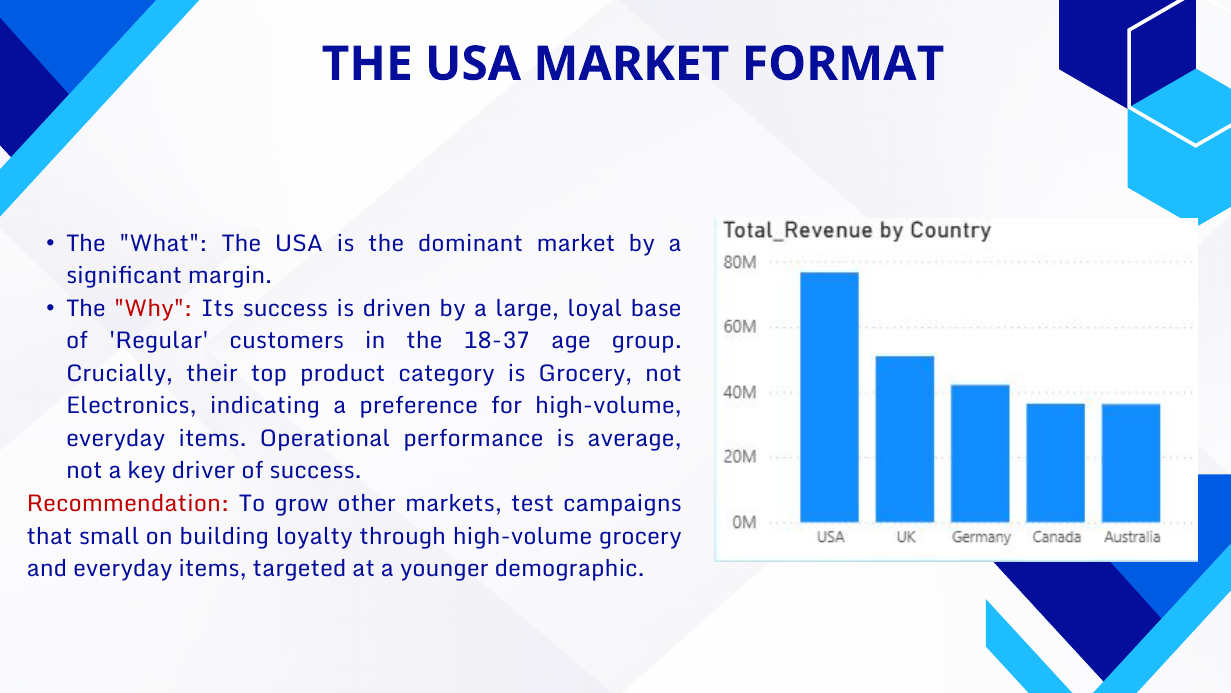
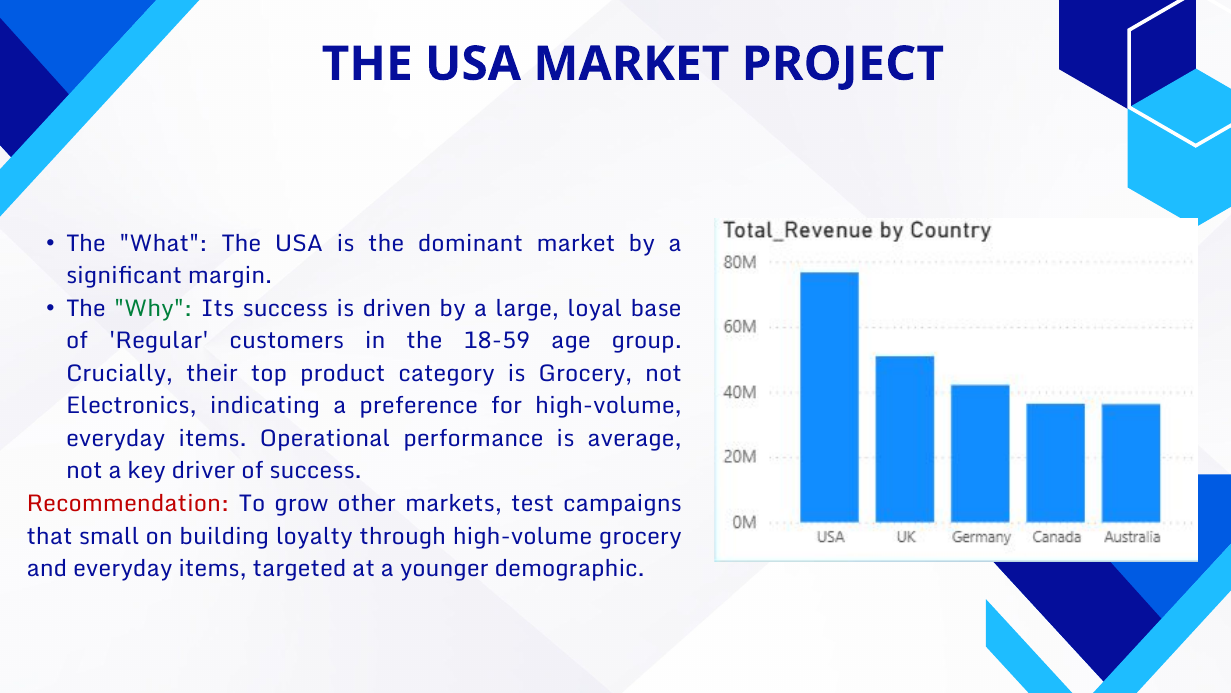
FORMAT: FORMAT -> PROJECT
Why colour: red -> green
18-37: 18-37 -> 18-59
